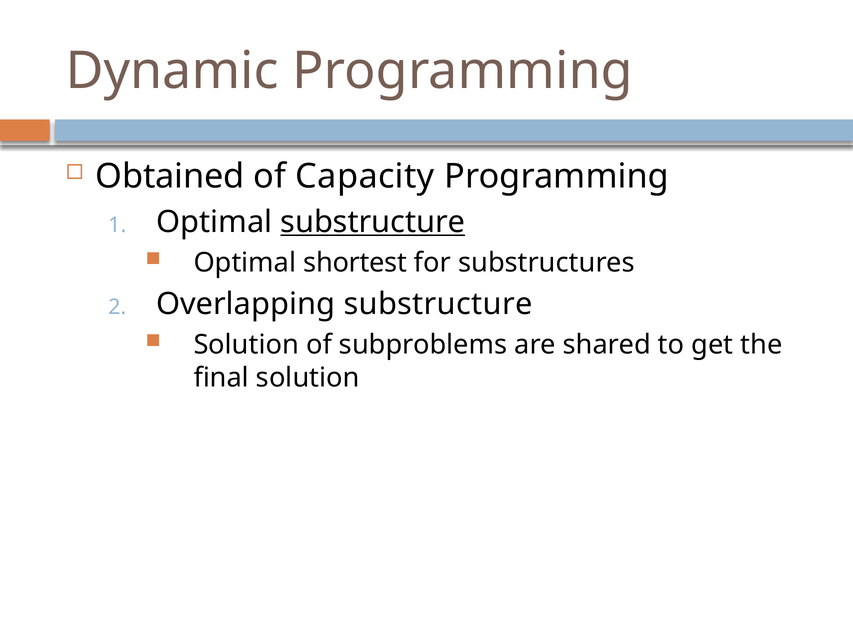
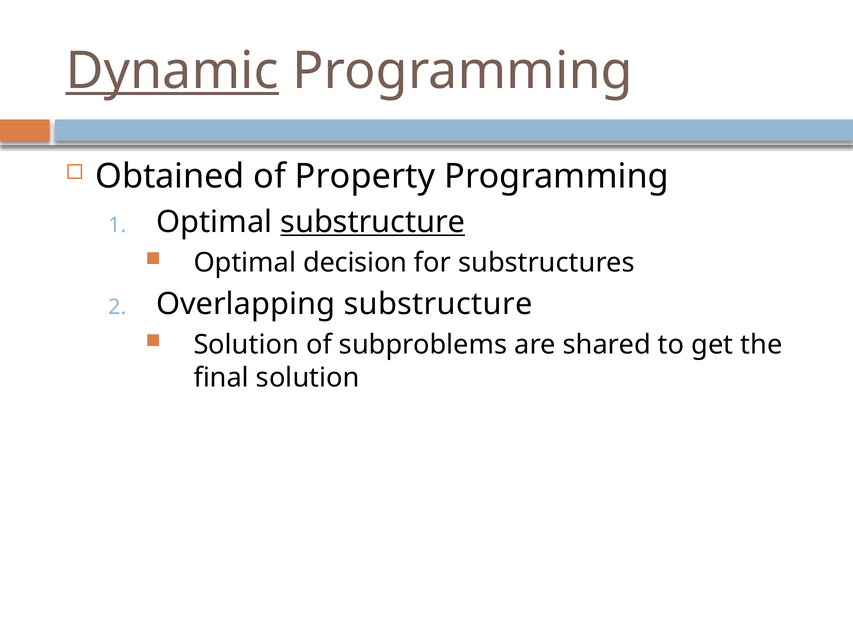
Dynamic underline: none -> present
Capacity: Capacity -> Property
shortest: shortest -> decision
